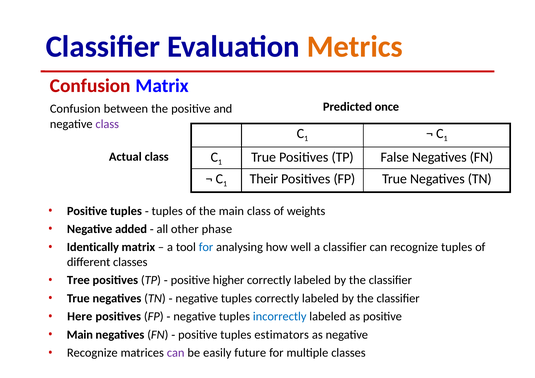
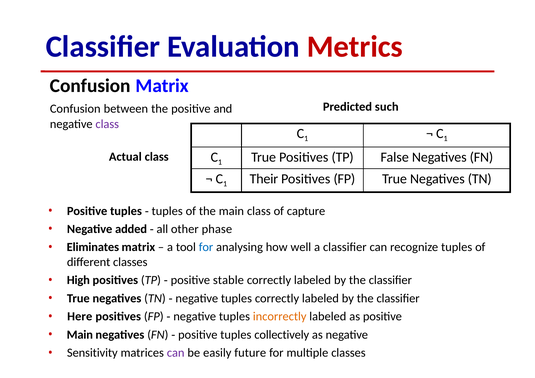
Metrics colour: orange -> red
Confusion at (90, 86) colour: red -> black
once: once -> such
weights: weights -> capture
Identically: Identically -> Eliminates
Tree: Tree -> High
higher: higher -> stable
incorrectly colour: blue -> orange
estimators: estimators -> collectively
Recognize at (92, 353): Recognize -> Sensitivity
